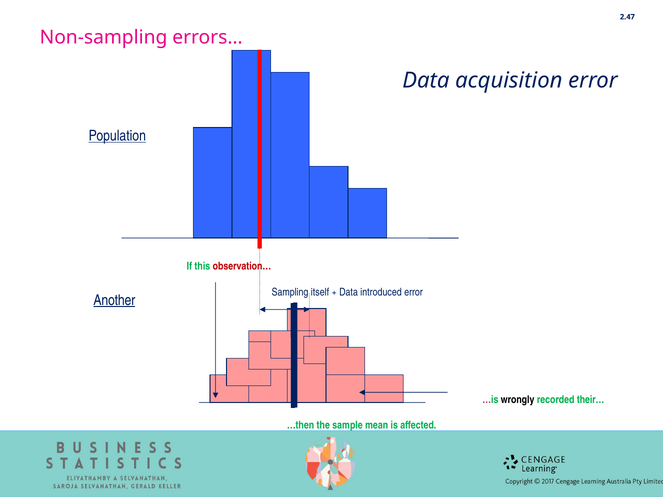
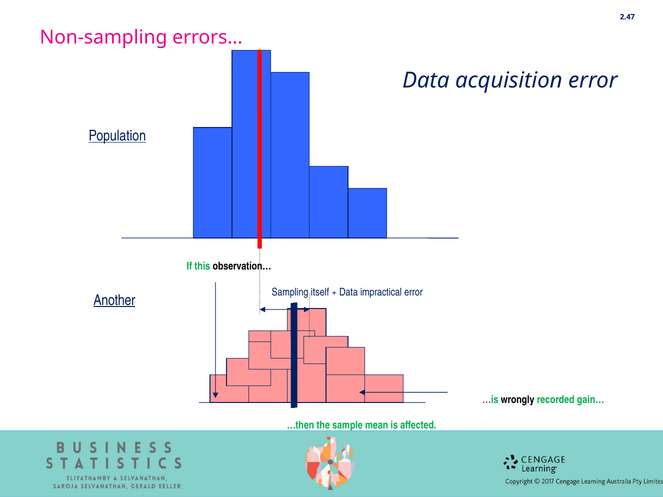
observation… colour: red -> black
introduced: introduced -> impractical
their…: their… -> gain…
